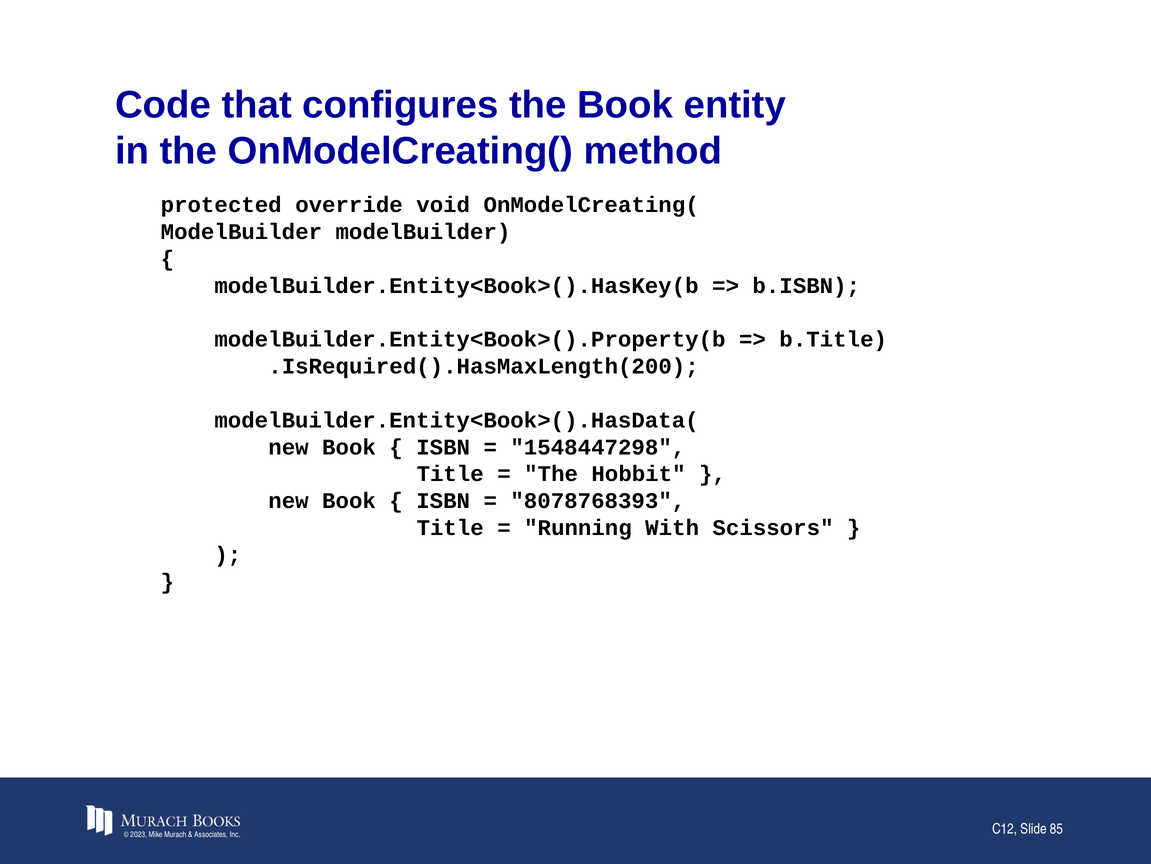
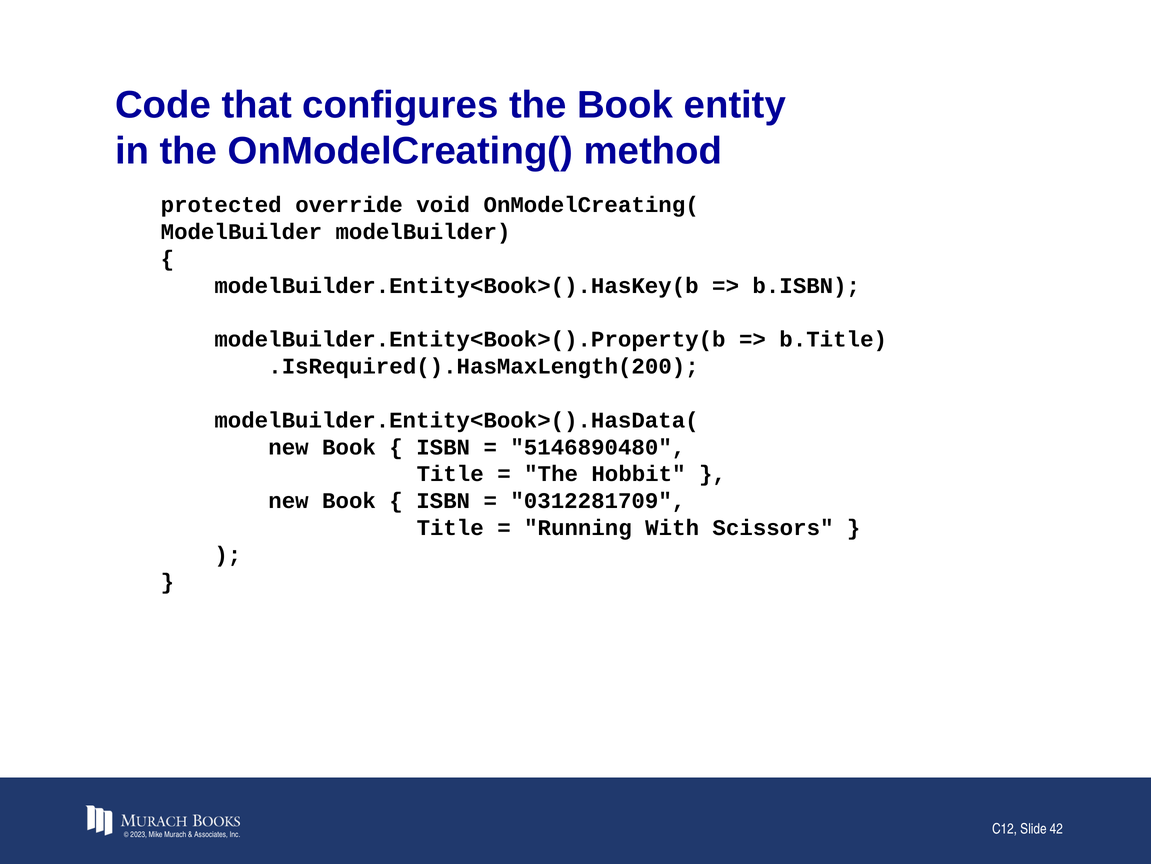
1548447298: 1548447298 -> 5146890480
8078768393: 8078768393 -> 0312281709
85: 85 -> 42
